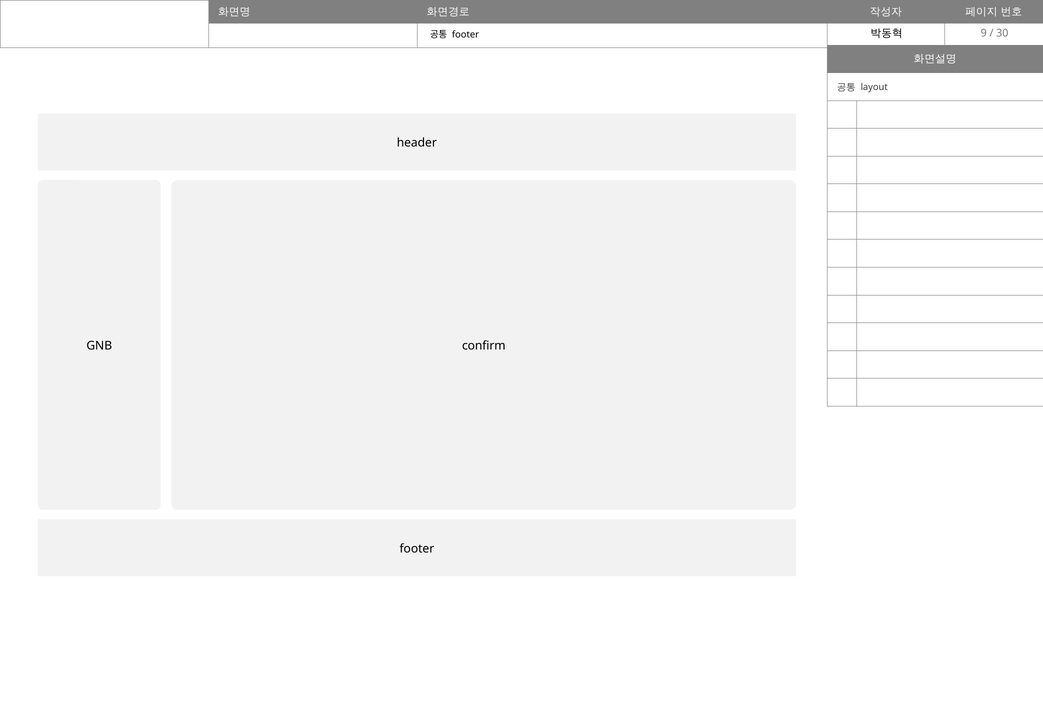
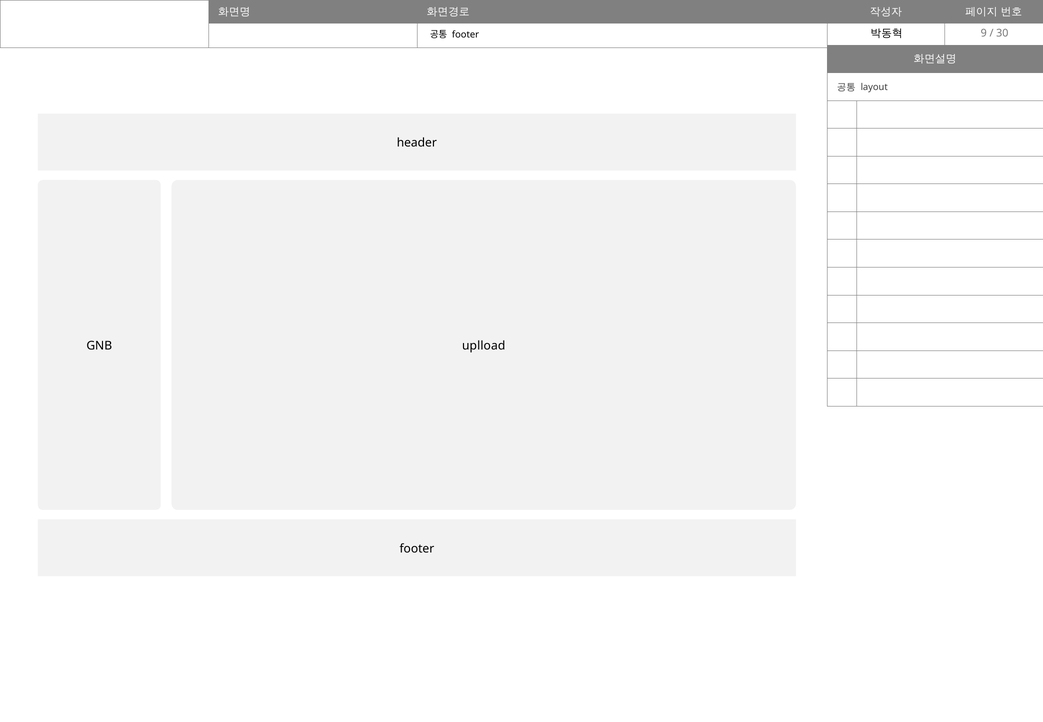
confirm: confirm -> uplload
